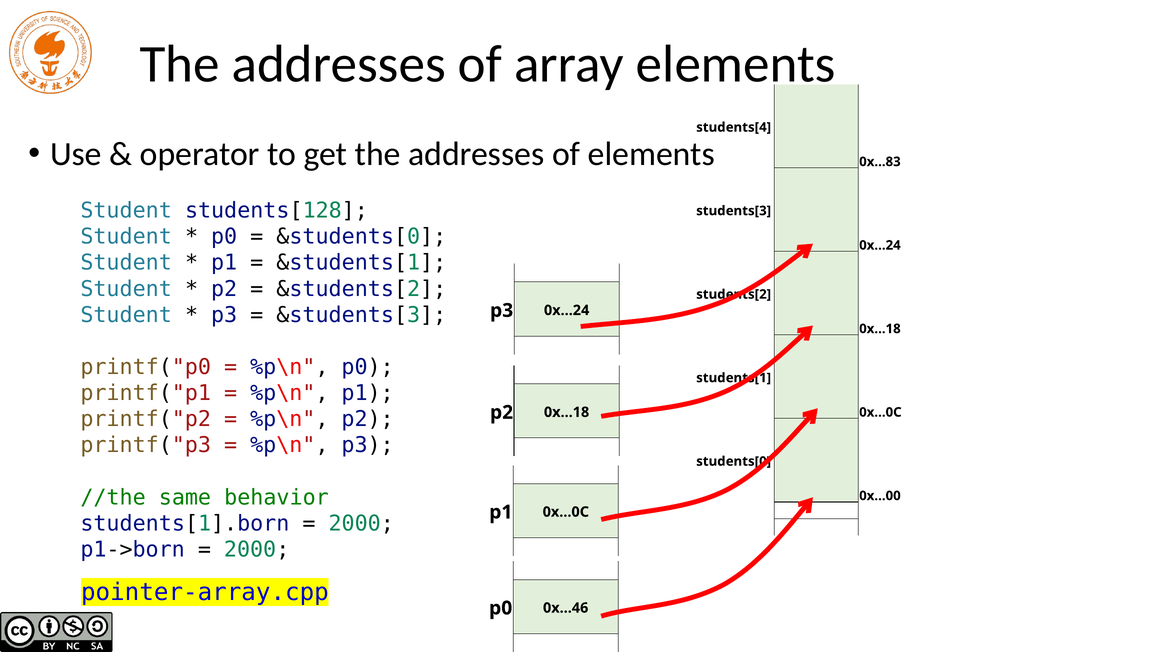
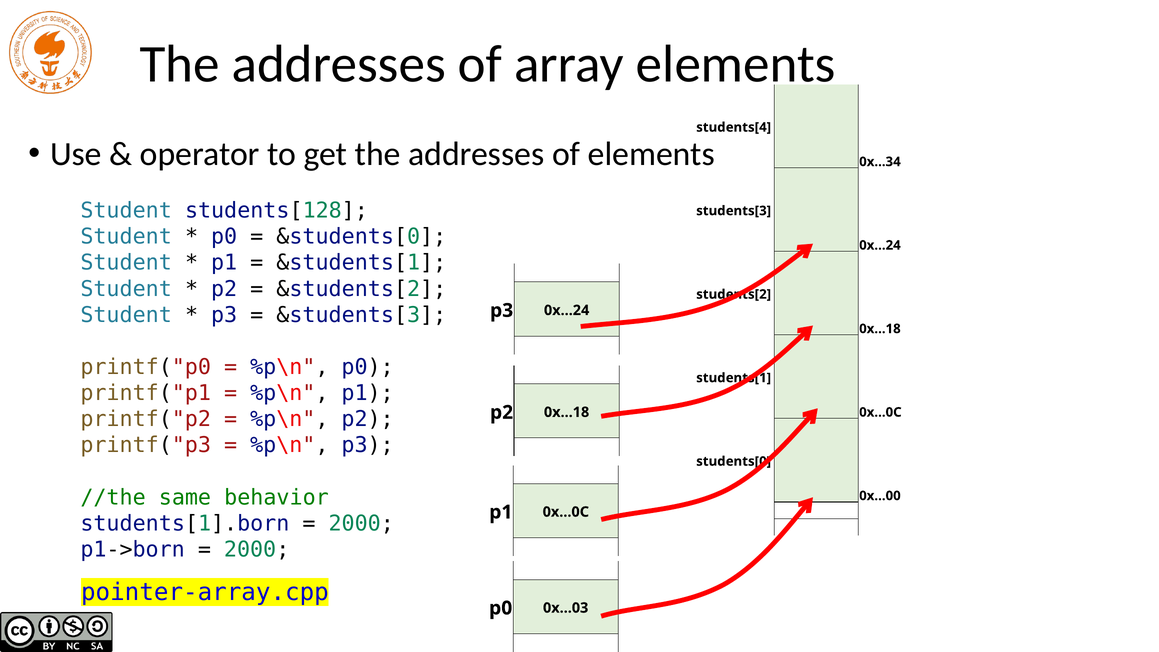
0x...83: 0x...83 -> 0x...34
0x...46: 0x...46 -> 0x...03
